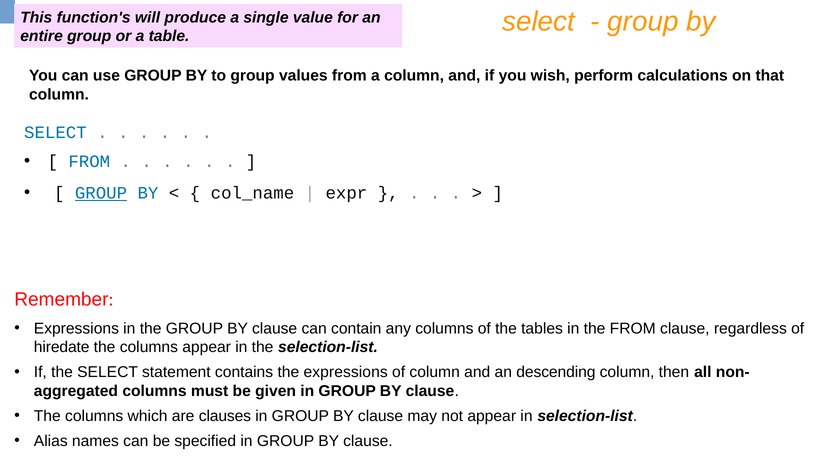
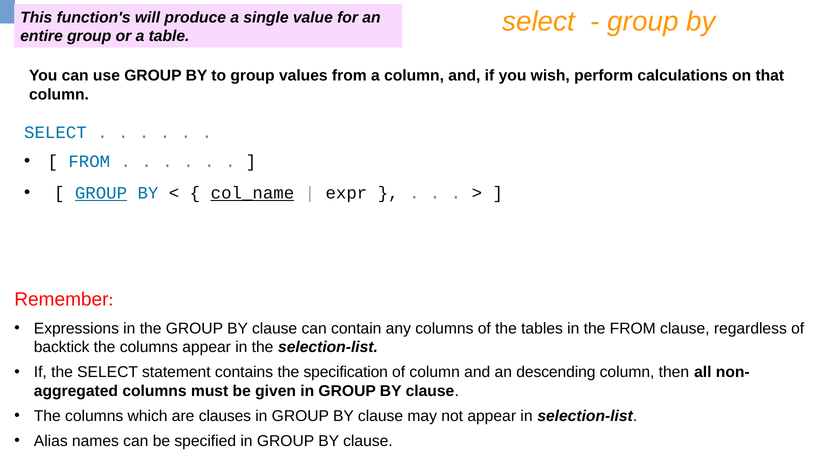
col_name underline: none -> present
hiredate: hiredate -> backtick
the expressions: expressions -> specification
